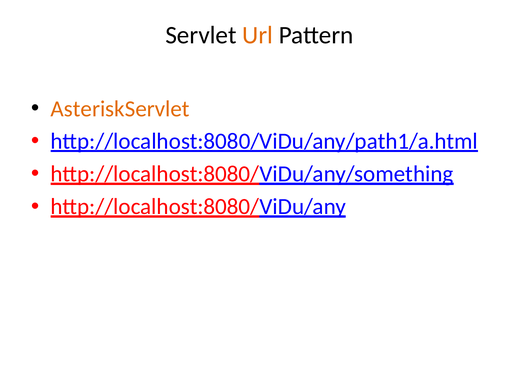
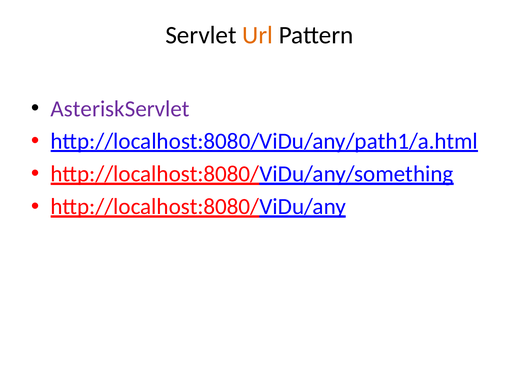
AsteriskServlet colour: orange -> purple
